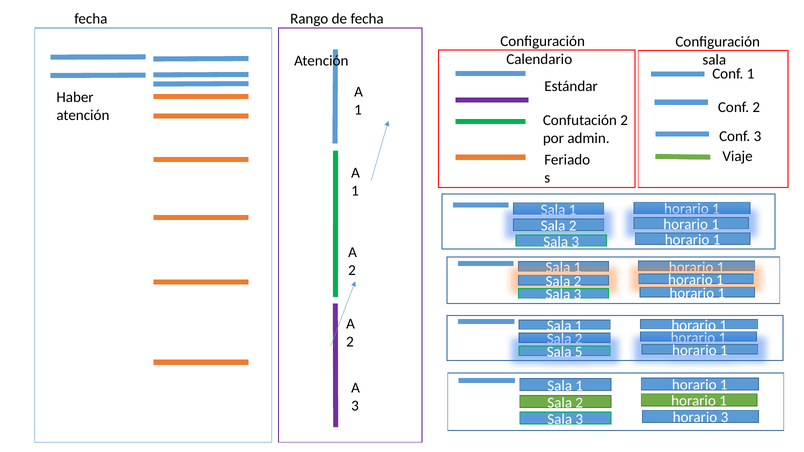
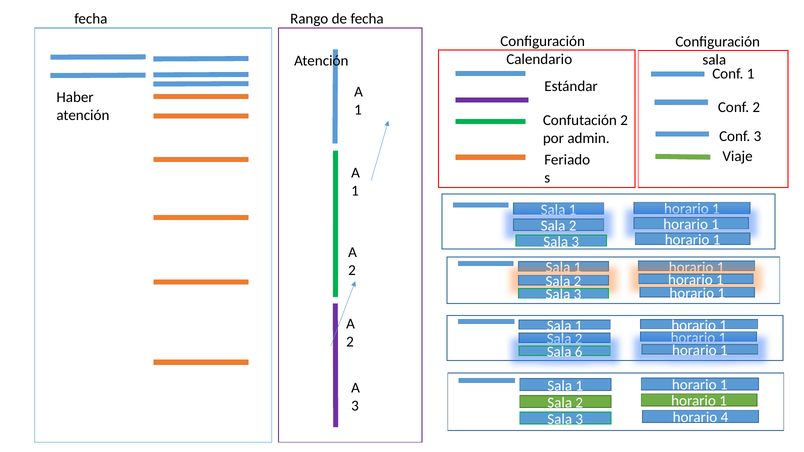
5: 5 -> 6
horario 3: 3 -> 4
